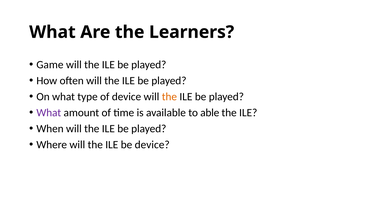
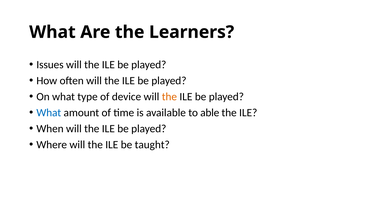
Game: Game -> Issues
What at (49, 113) colour: purple -> blue
be device: device -> taught
